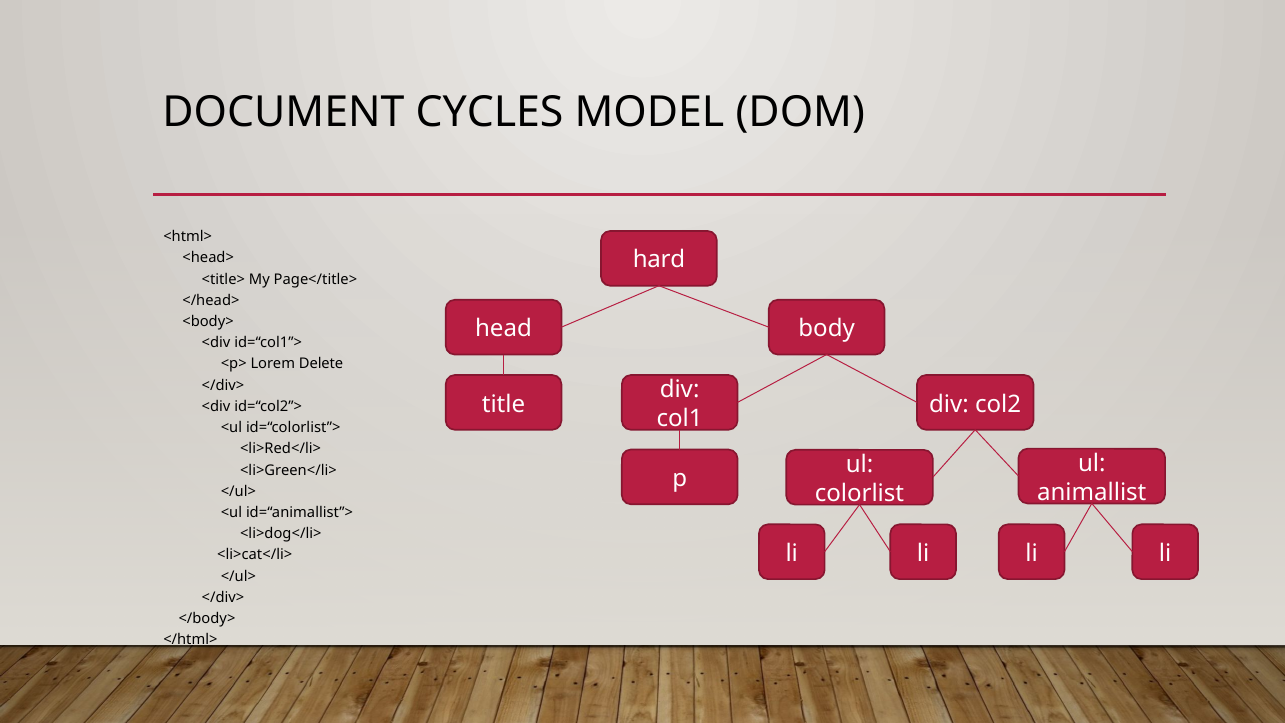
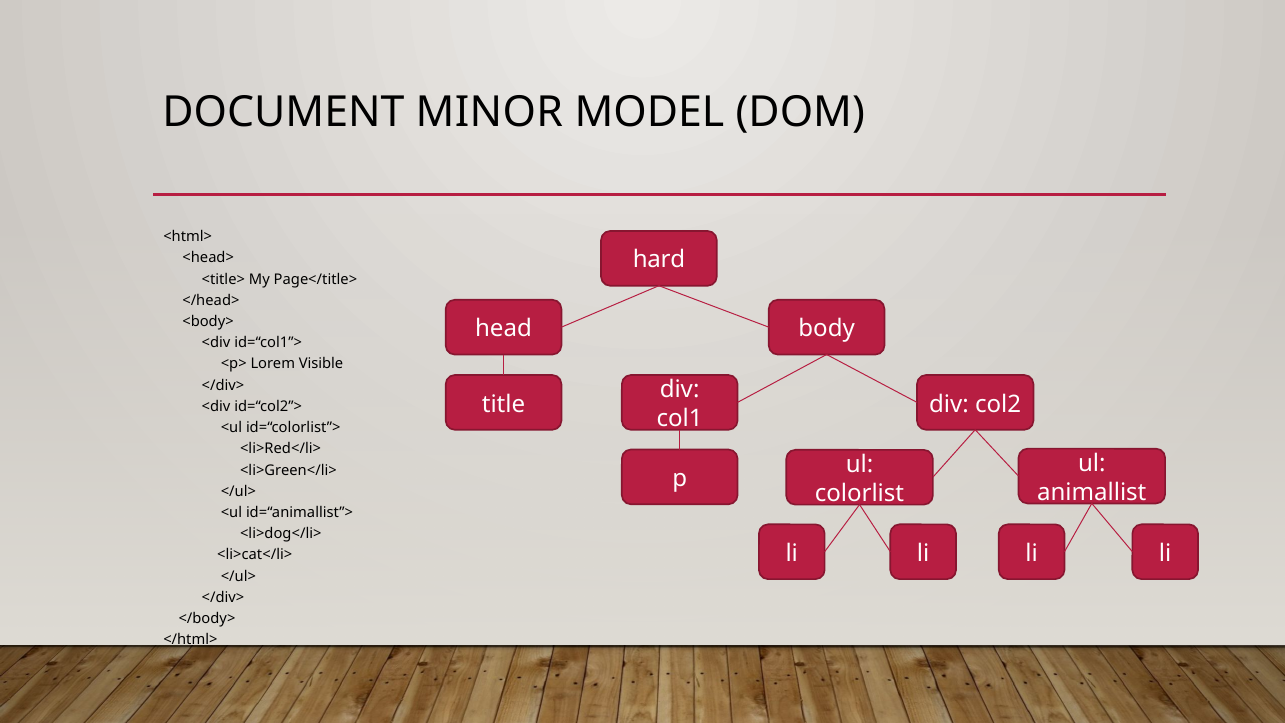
CYCLES: CYCLES -> MINOR
Delete: Delete -> Visible
